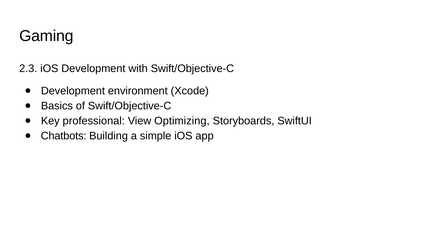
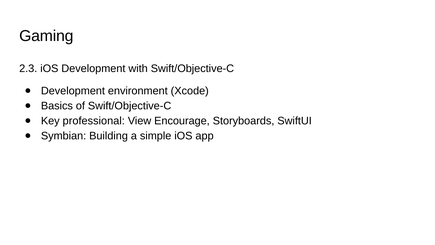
Optimizing: Optimizing -> Encourage
Chatbots: Chatbots -> Symbian
